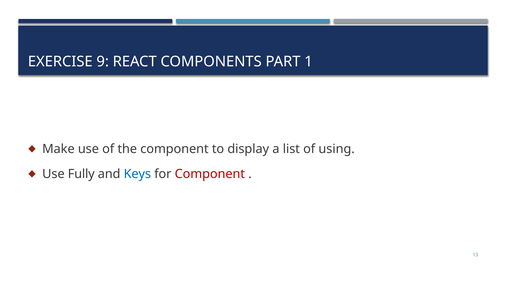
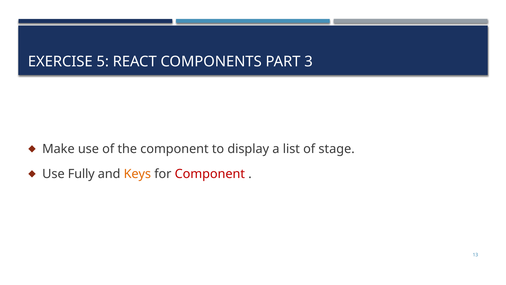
9: 9 -> 5
1: 1 -> 3
using: using -> stage
Keys colour: blue -> orange
